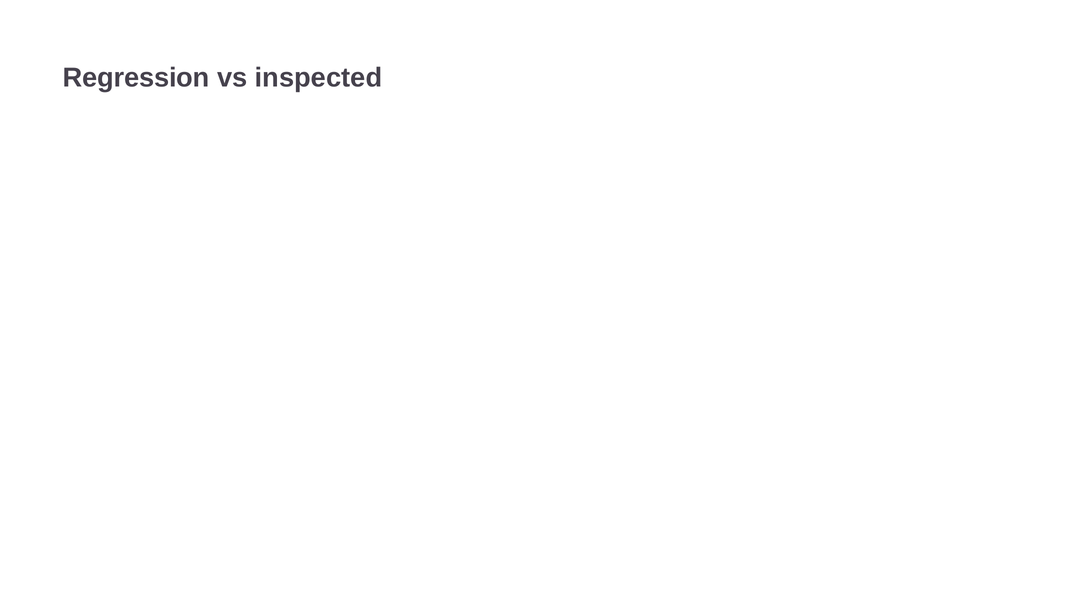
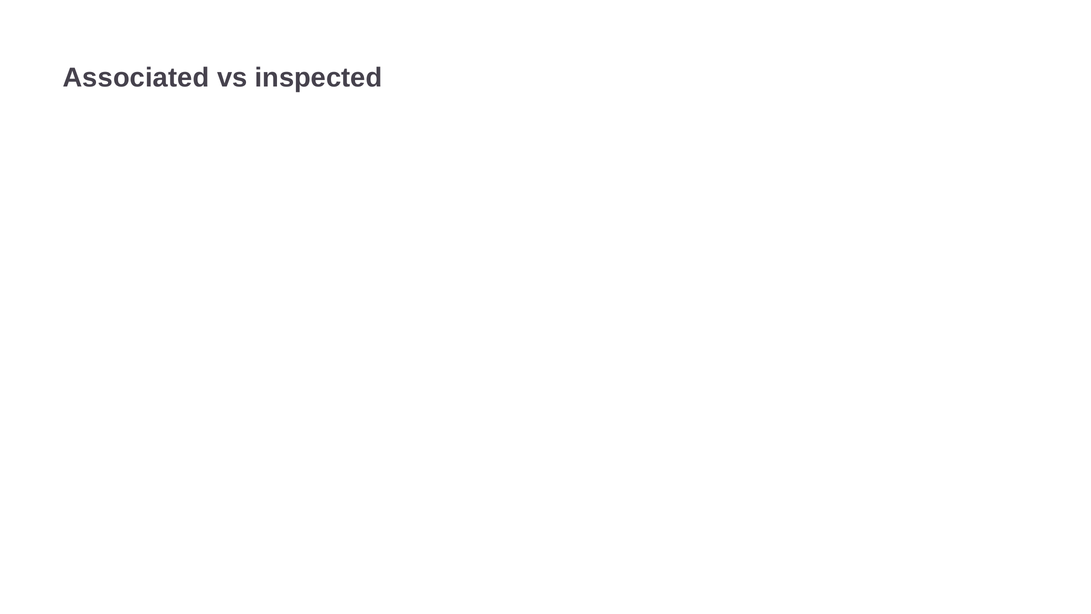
Regression: Regression -> Associated
